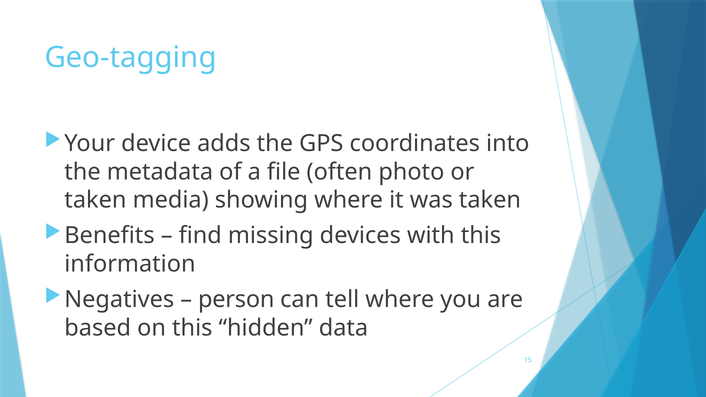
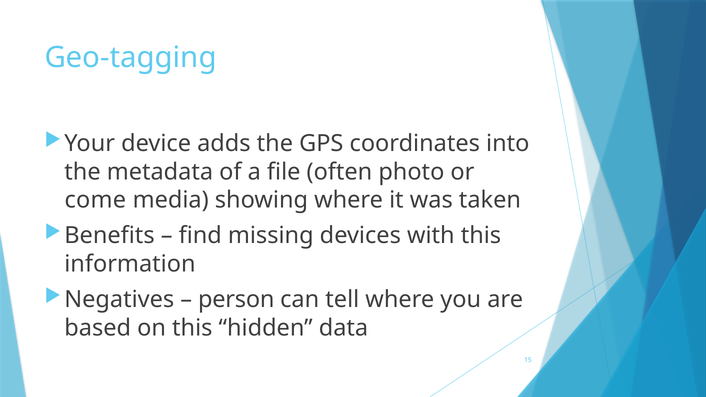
taken at (95, 200): taken -> come
